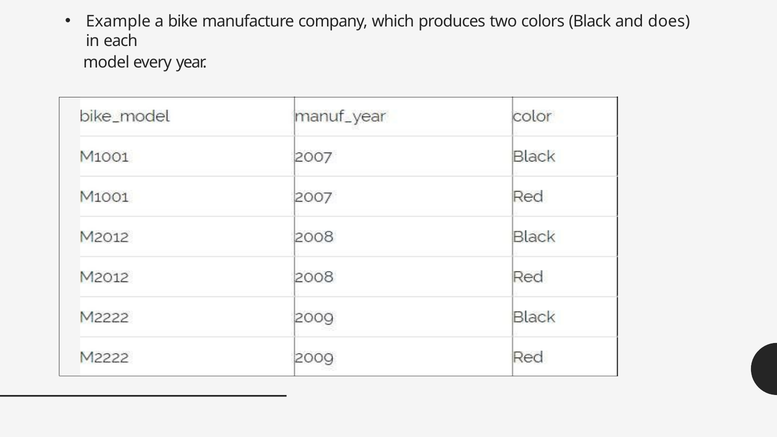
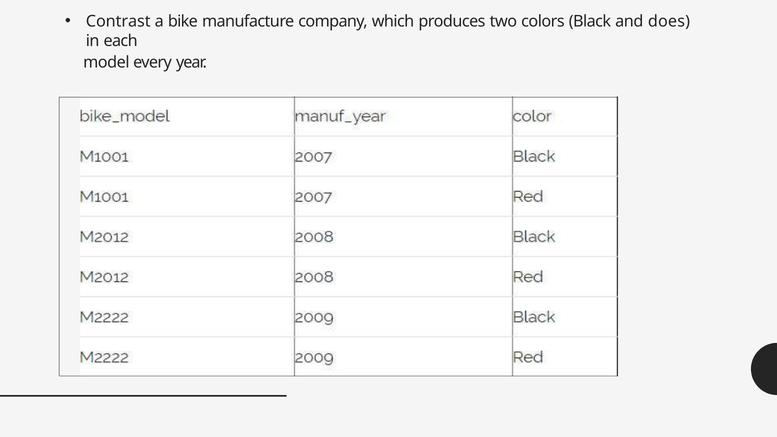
Example: Example -> Contrast
